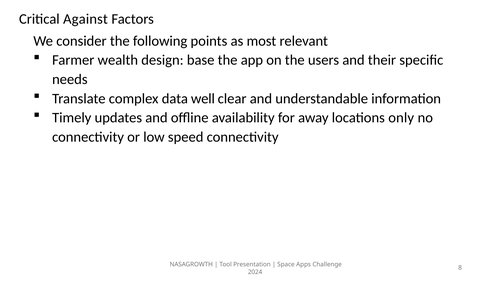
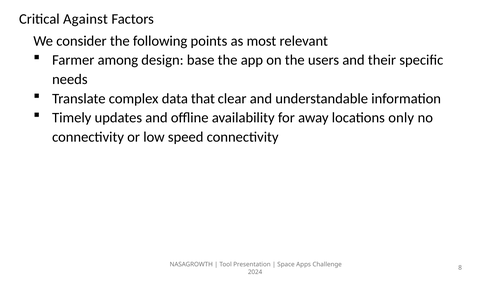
wealth: wealth -> among
well: well -> that
